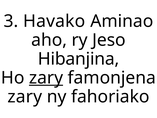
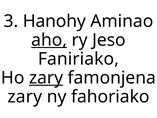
Havako: Havako -> Hanohy
aho underline: none -> present
Hibanjina: Hibanjina -> Faniriako
